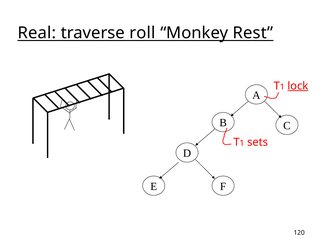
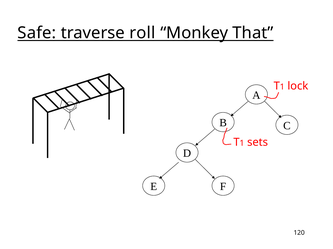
Real: Real -> Safe
Rest: Rest -> That
lock underline: present -> none
